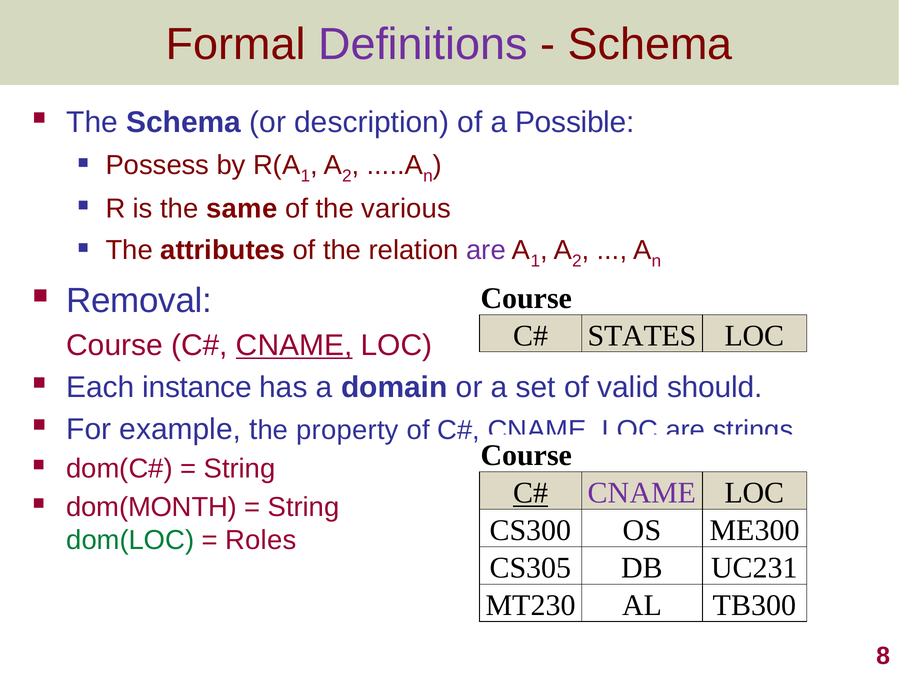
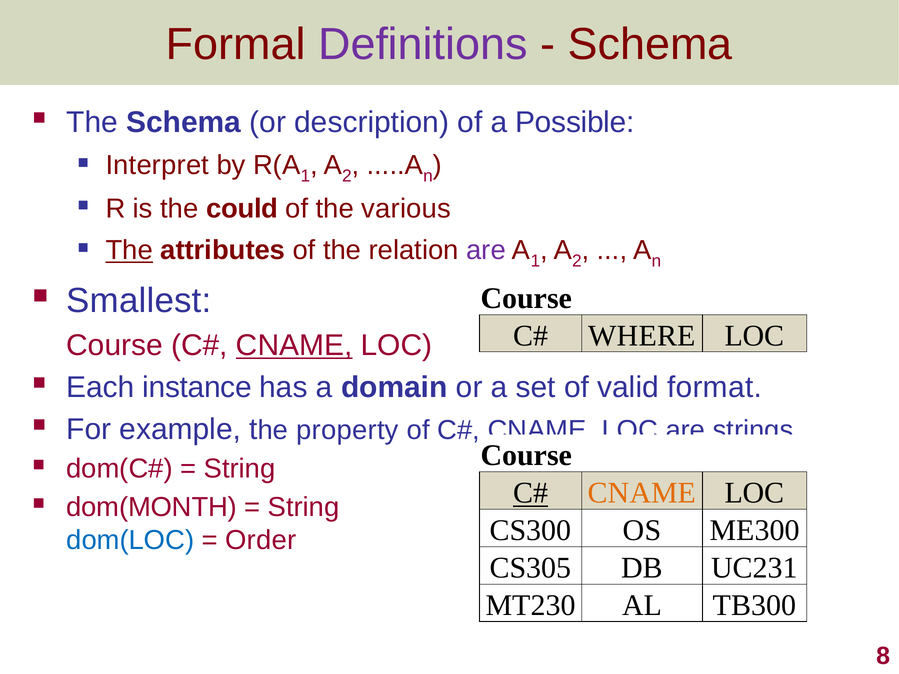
Possess: Possess -> Interpret
same: same -> could
The at (129, 250) underline: none -> present
Removal: Removal -> Smallest
STATES: STATES -> WHERE
should: should -> format
CNAME at (642, 493) colour: purple -> orange
dom(LOC colour: green -> blue
Roles: Roles -> Order
